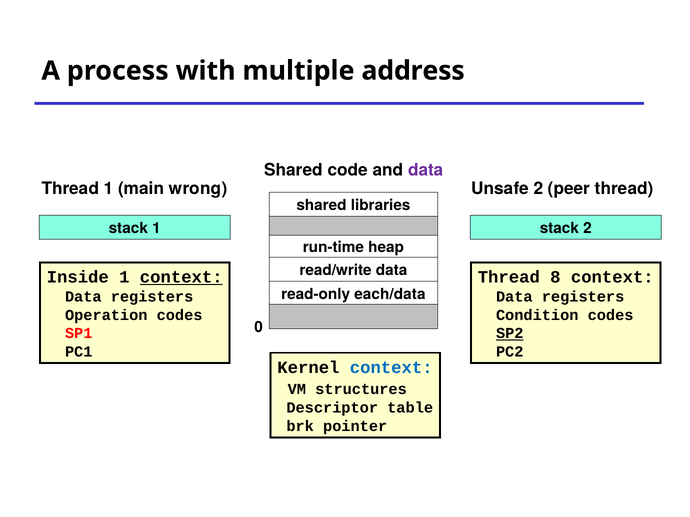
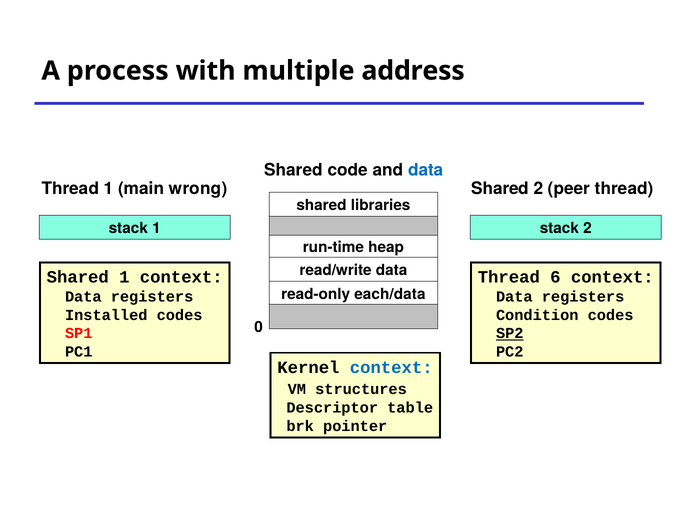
data at (426, 170) colour: purple -> blue
Unsafe at (500, 189): Unsafe -> Shared
Inside at (78, 277): Inside -> Shared
context at (181, 277) underline: present -> none
8: 8 -> 6
Operation: Operation -> Installed
